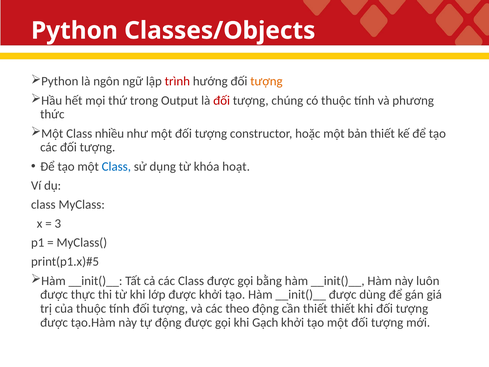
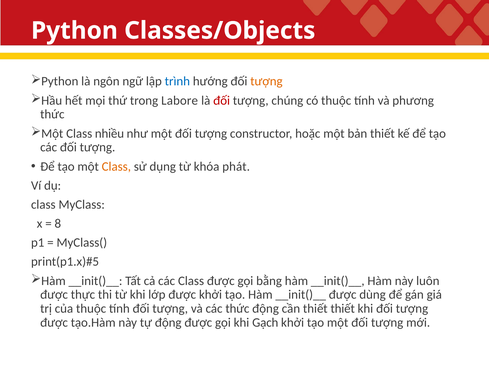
trình colour: red -> blue
Output: Output -> Labore
Class at (116, 166) colour: blue -> orange
hoạt: hoạt -> phát
3: 3 -> 8
các theo: theo -> thức
